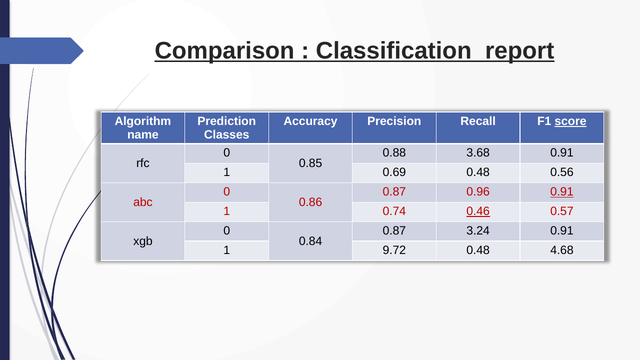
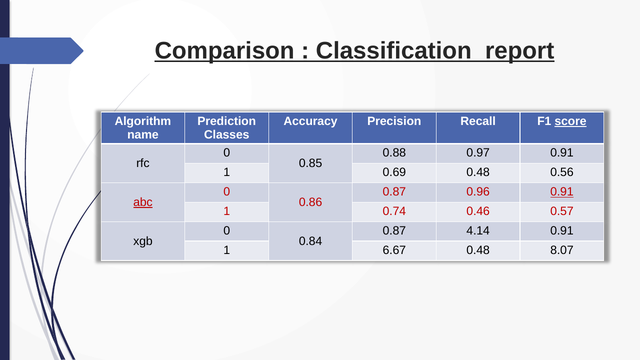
3.68: 3.68 -> 0.97
abc underline: none -> present
0.46 underline: present -> none
3.24: 3.24 -> 4.14
9.72: 9.72 -> 6.67
4.68: 4.68 -> 8.07
